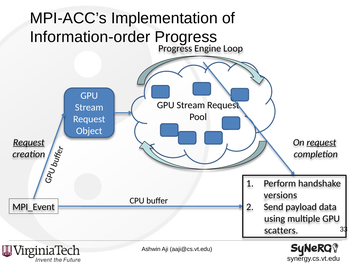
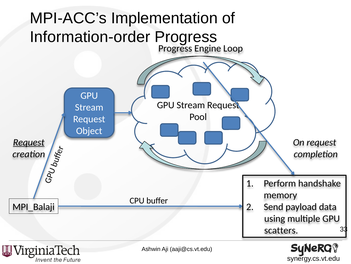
request at (321, 142) underline: present -> none
versions: versions -> memory
MPI_Event: MPI_Event -> MPI_Balaji
